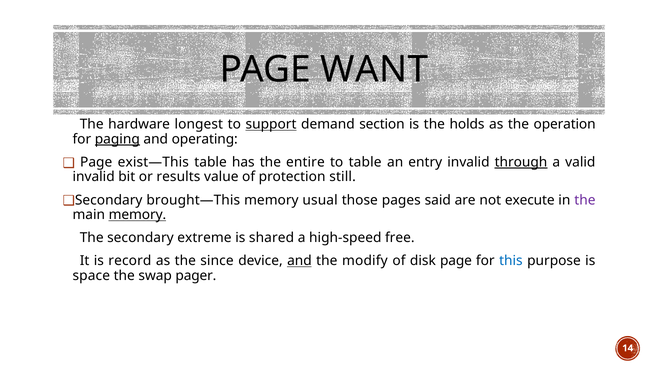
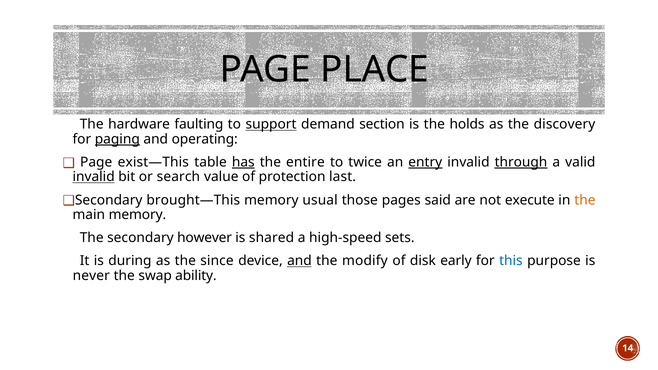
WANT: WANT -> PLACE
longest: longest -> faulting
operation: operation -> discovery
has underline: none -> present
to table: table -> twice
entry underline: none -> present
invalid at (94, 177) underline: none -> present
results: results -> search
still: still -> last
the at (585, 200) colour: purple -> orange
memory at (137, 215) underline: present -> none
extreme: extreme -> however
free: free -> sets
record: record -> during
disk page: page -> early
space: space -> never
pager: pager -> ability
